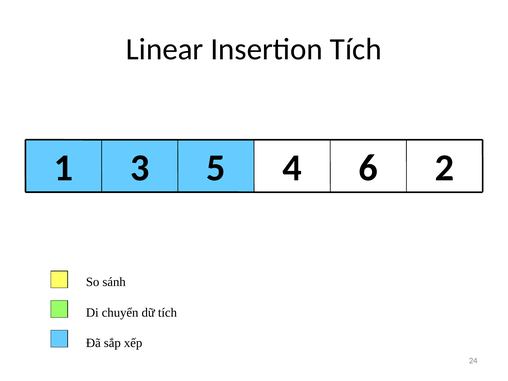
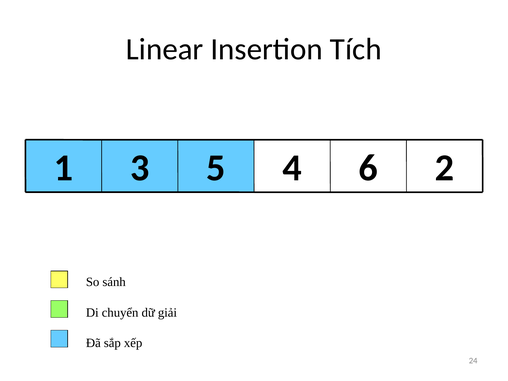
dữ tích: tích -> giải
